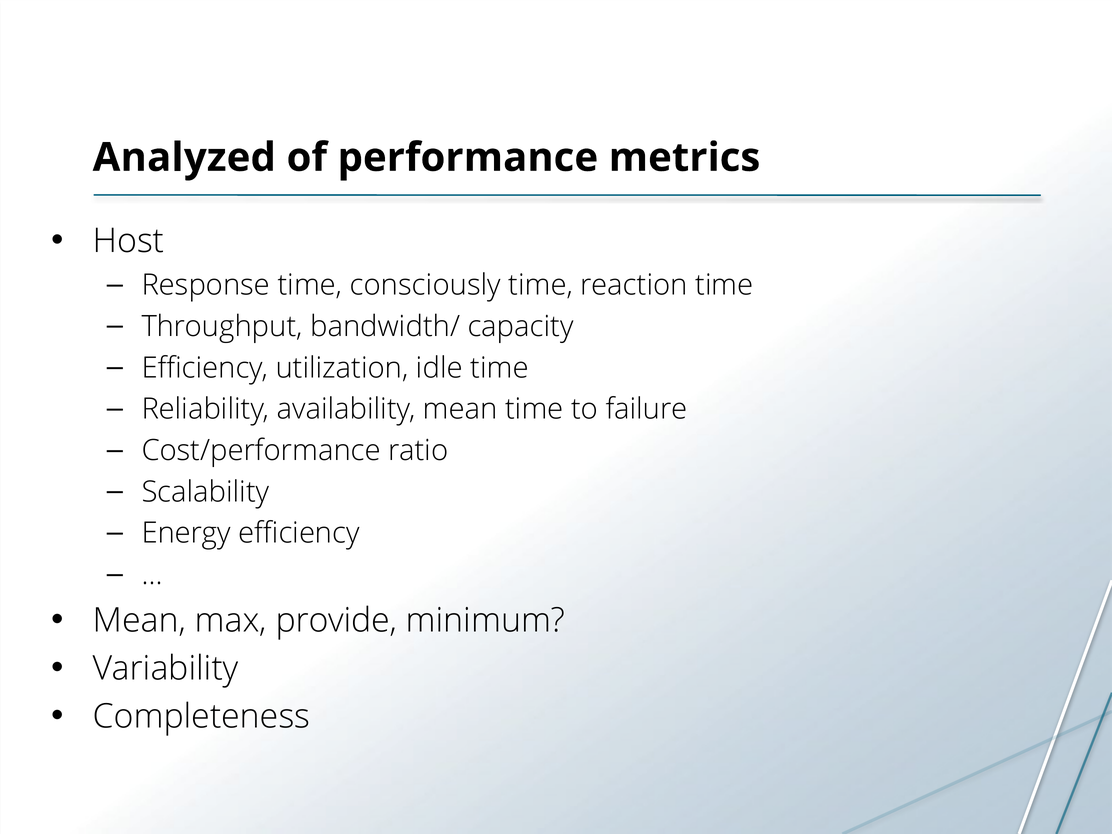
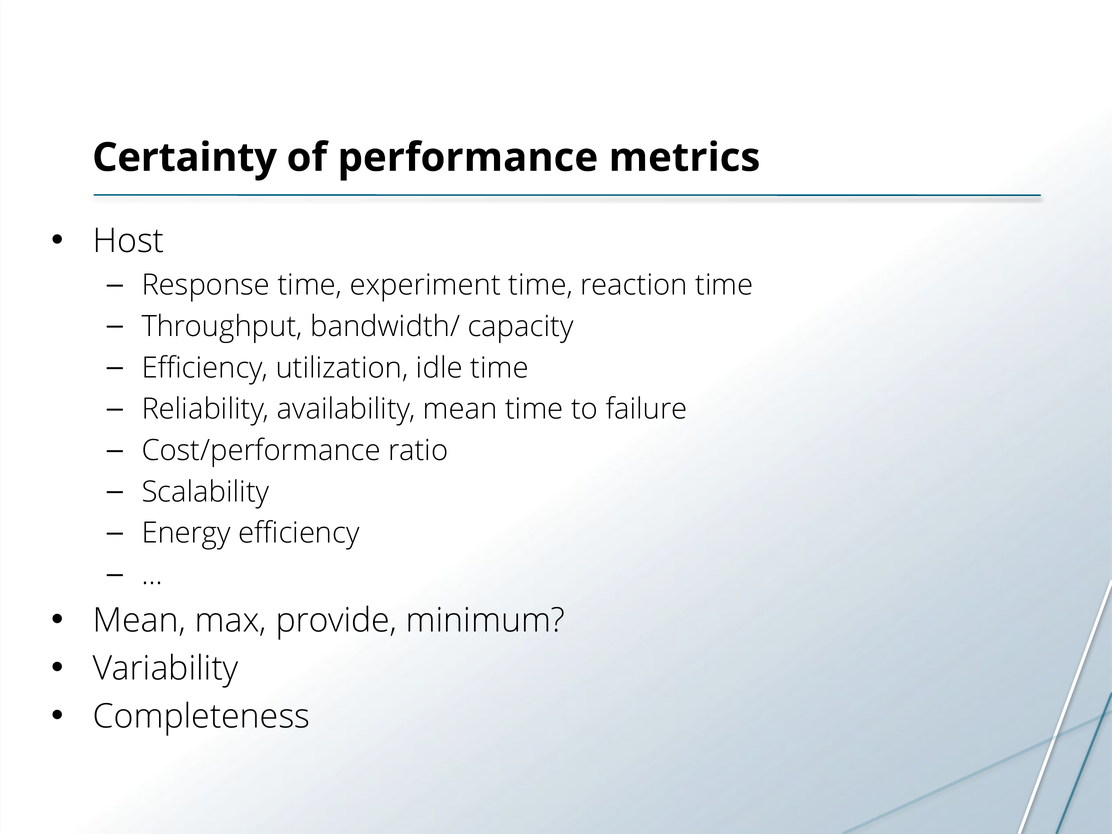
Analyzed: Analyzed -> Certainty
consciously: consciously -> experiment
